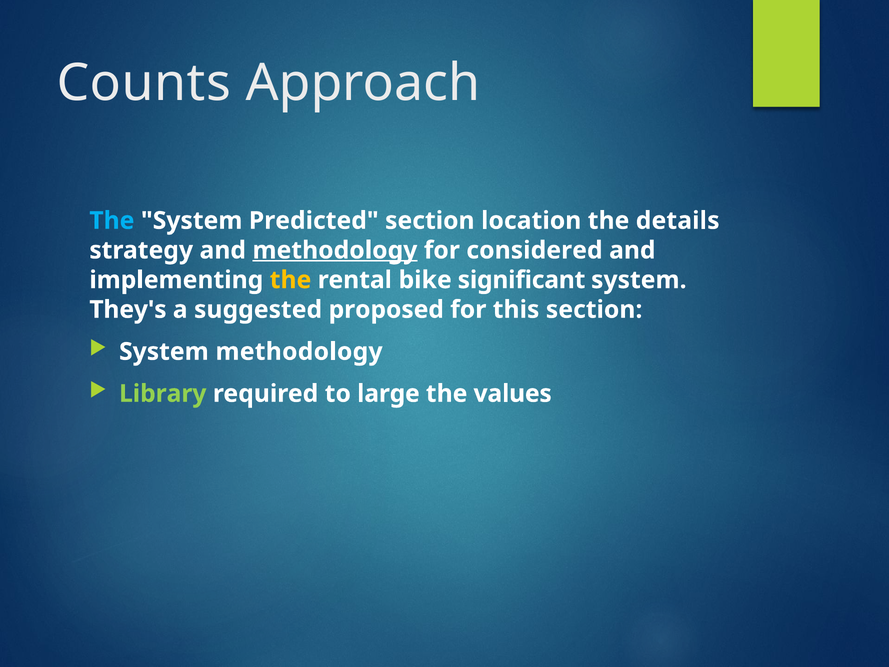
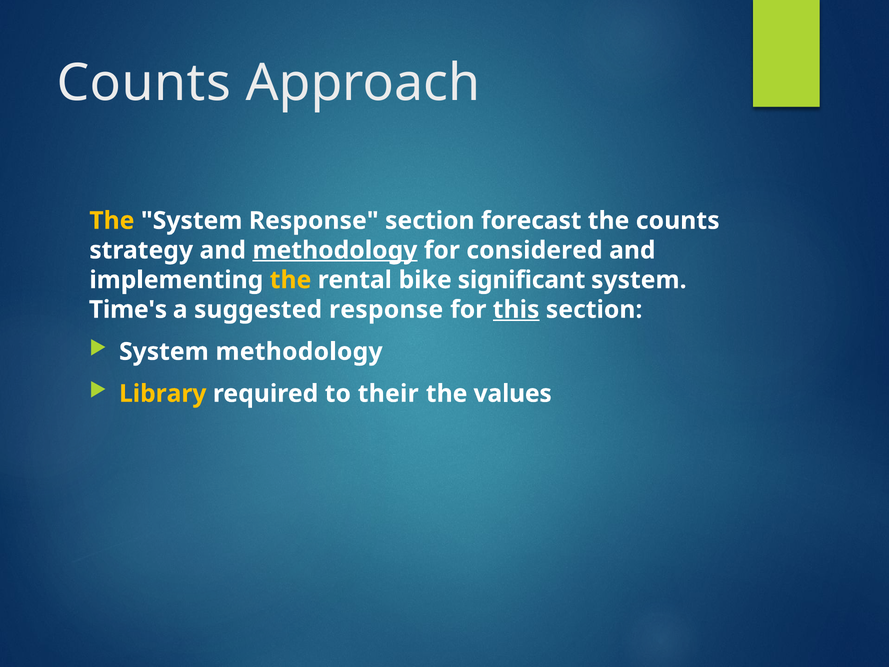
The at (112, 221) colour: light blue -> yellow
System Predicted: Predicted -> Response
location: location -> forecast
the details: details -> counts
They's: They's -> Time's
suggested proposed: proposed -> response
this underline: none -> present
Library colour: light green -> yellow
large: large -> their
